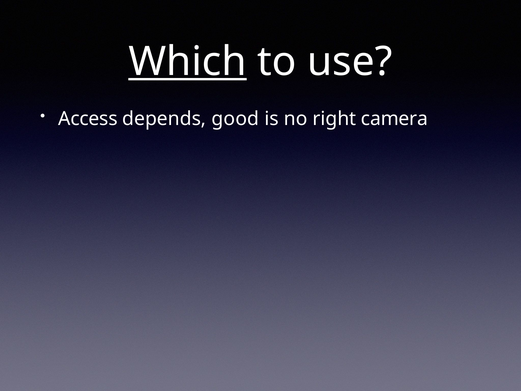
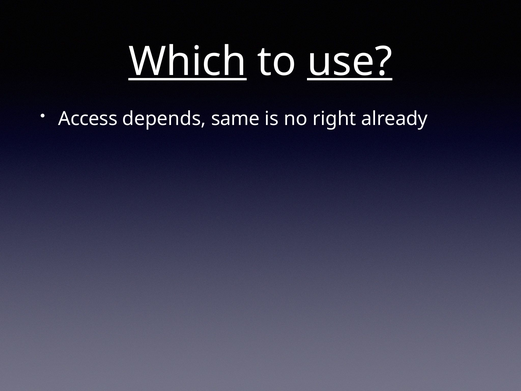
use underline: none -> present
good: good -> same
camera: camera -> already
